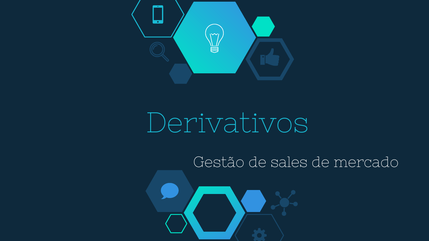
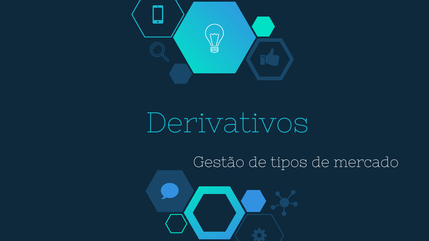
sales: sales -> tipos
